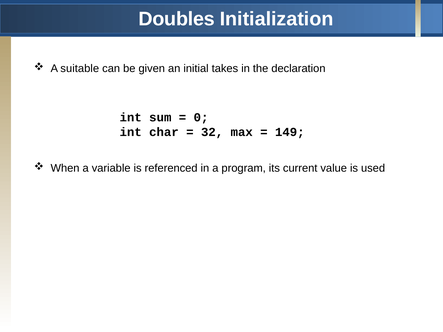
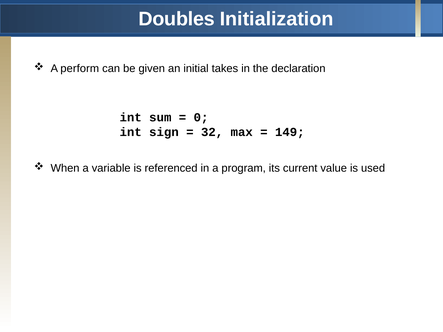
suitable: suitable -> perform
char: char -> sign
